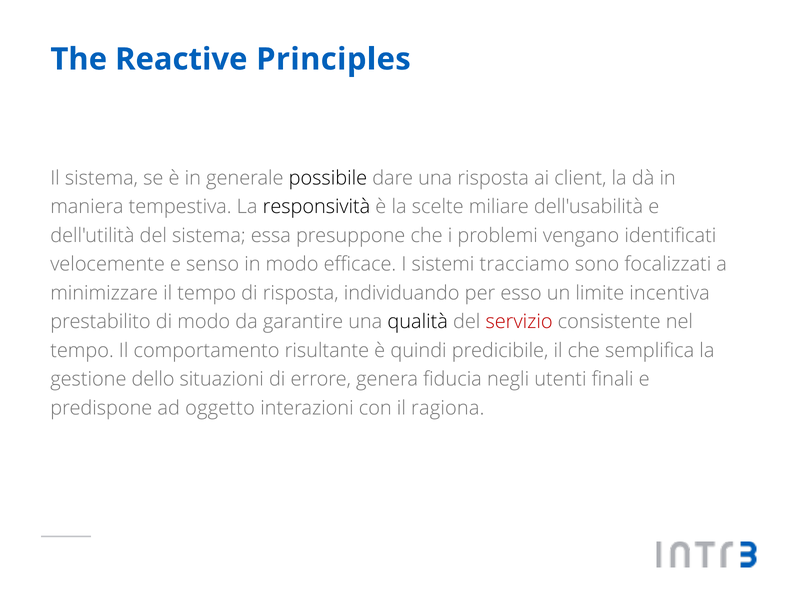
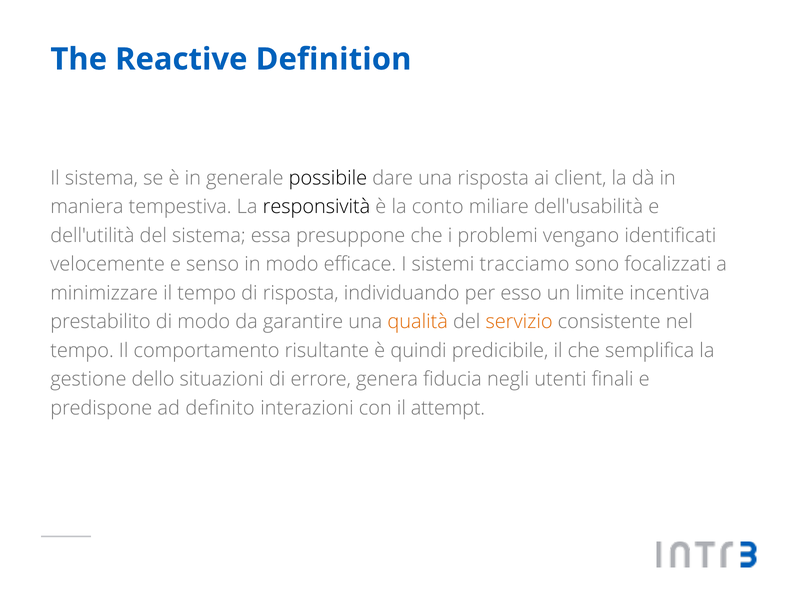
Principles: Principles -> Definition
scelte: scelte -> conto
qualità colour: black -> orange
servizio colour: red -> orange
oggetto: oggetto -> definito
ragiona: ragiona -> attempt
